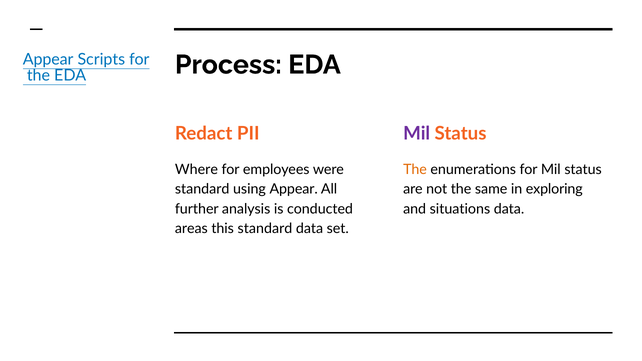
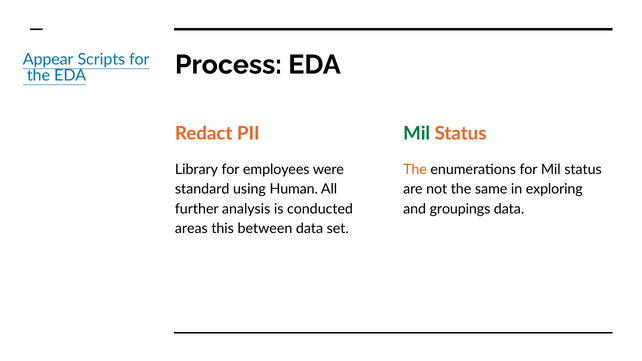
Mil at (417, 133) colour: purple -> green
Where: Where -> Library
using Appear: Appear -> Human
situations: situations -> groupings
this standard: standard -> between
